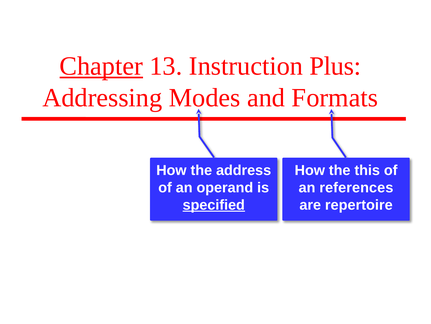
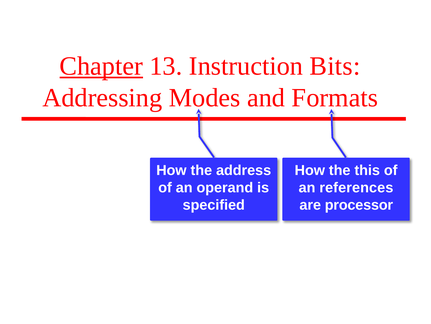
Plus: Plus -> Bits
specified underline: present -> none
repertoire: repertoire -> processor
